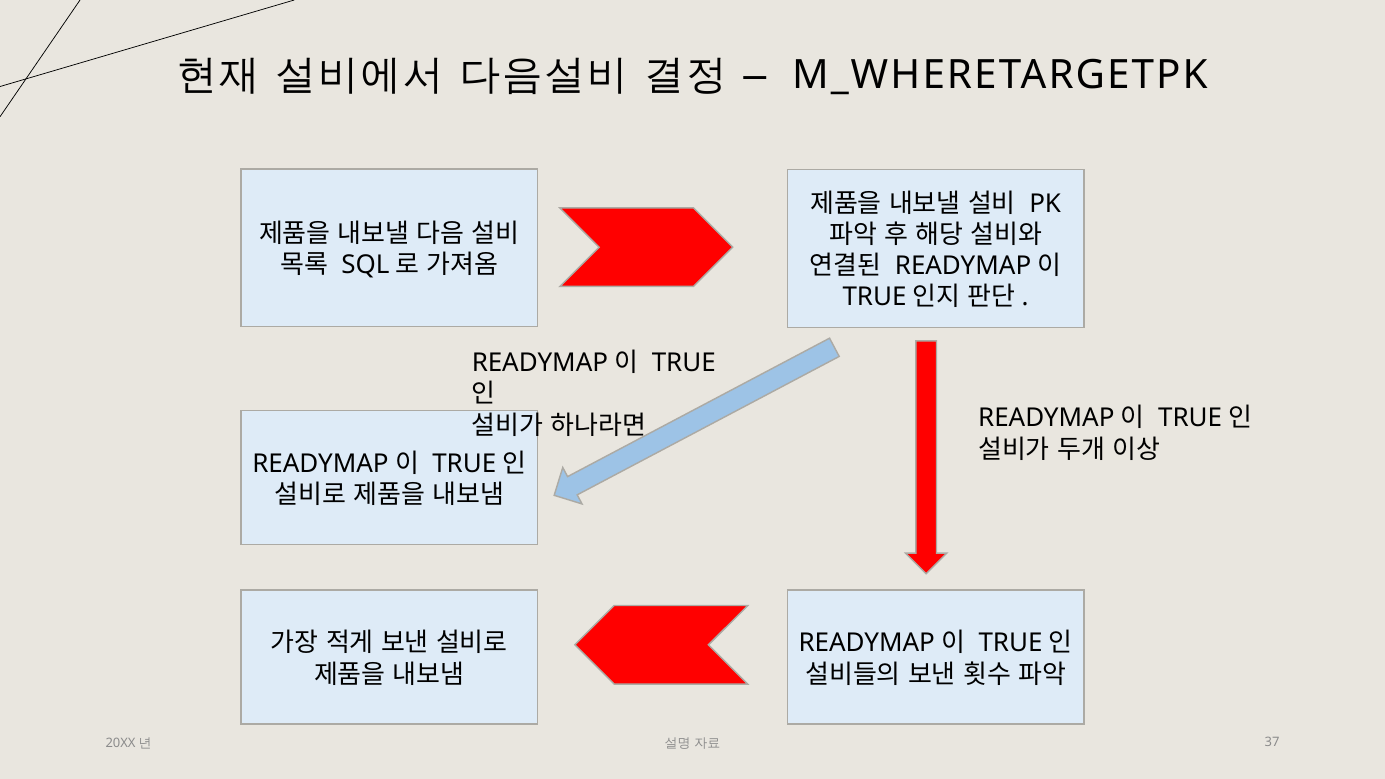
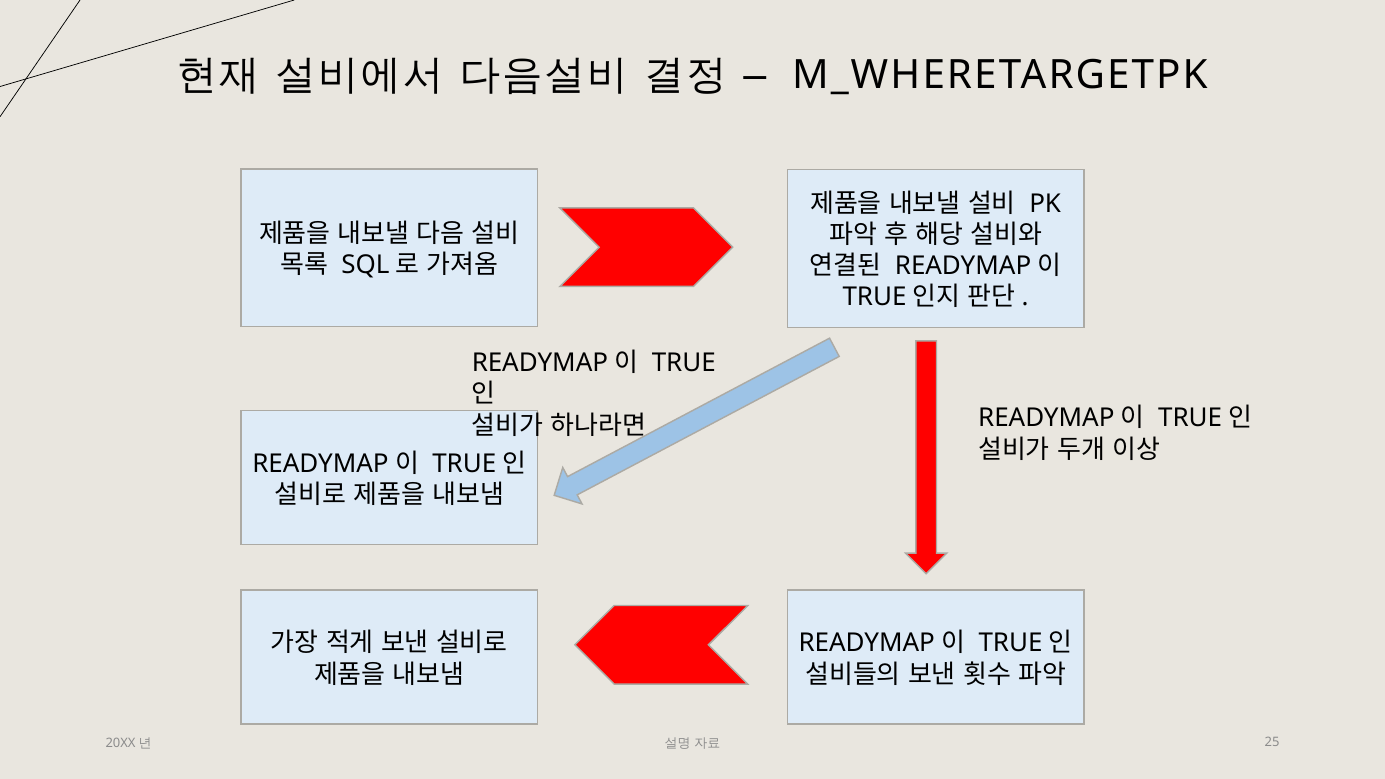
37: 37 -> 25
